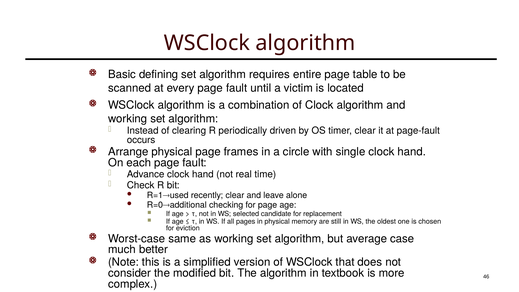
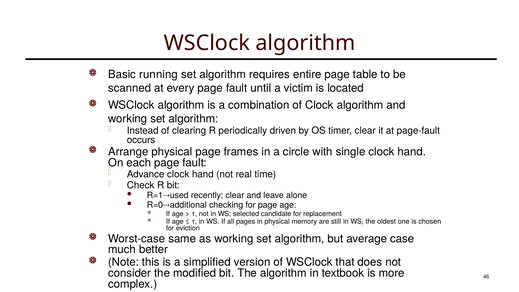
defining: defining -> running
